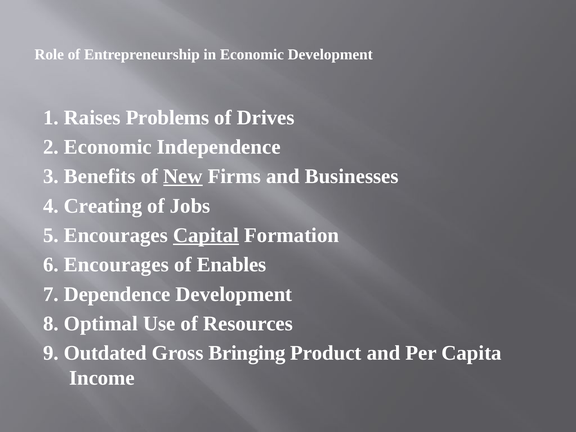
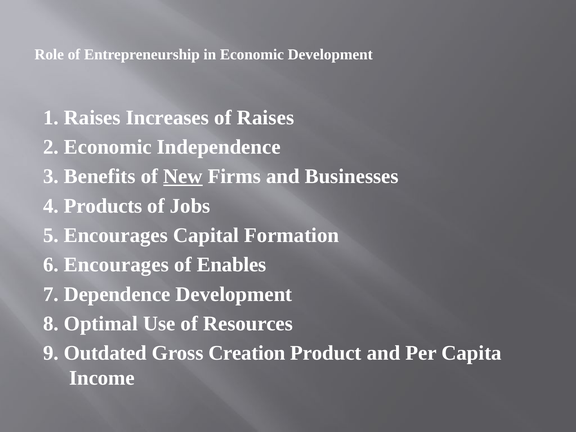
Problems: Problems -> Increases
of Drives: Drives -> Raises
Creating: Creating -> Products
Capital underline: present -> none
Bringing: Bringing -> Creation
